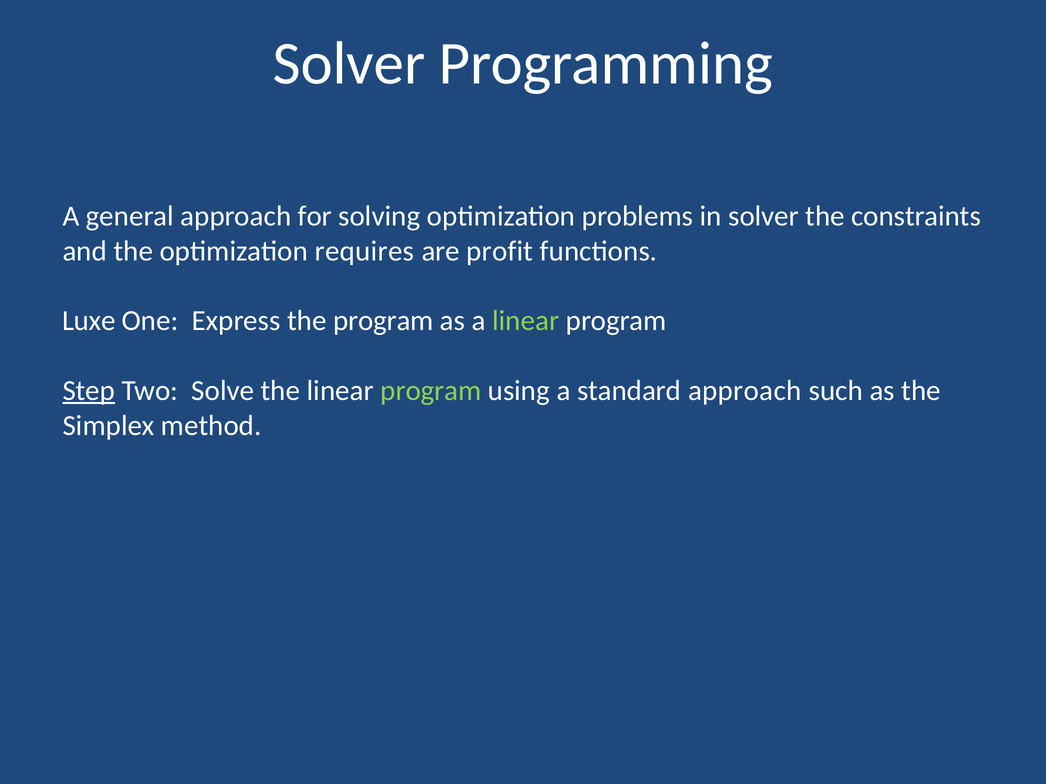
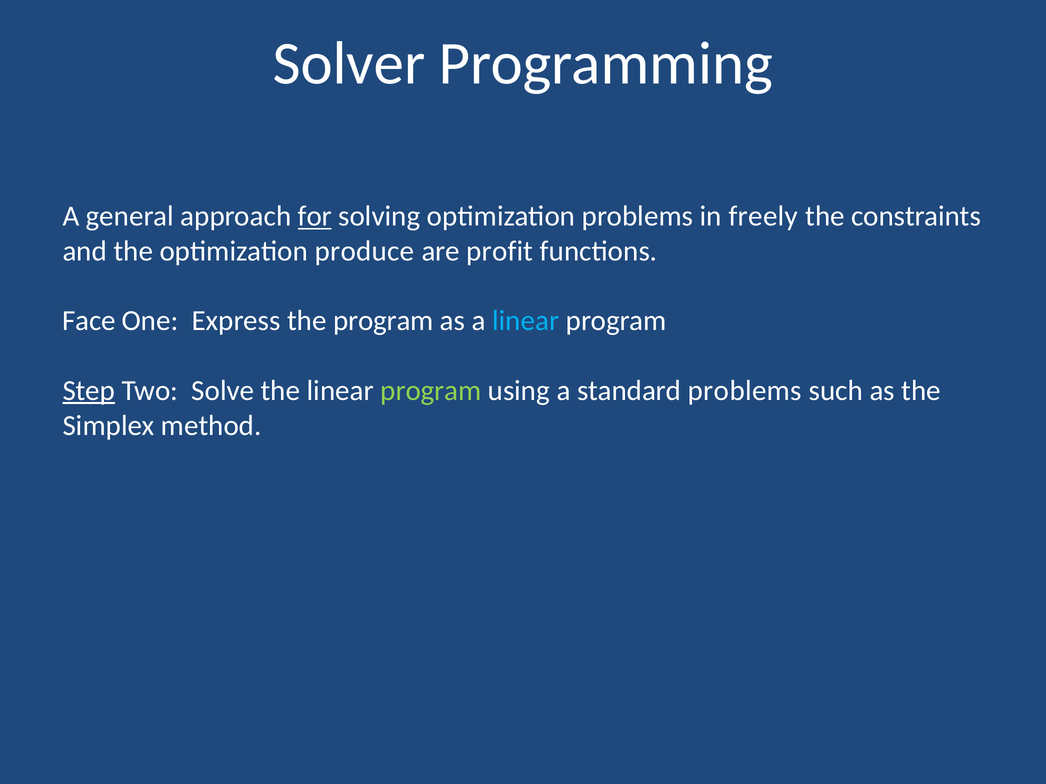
for underline: none -> present
in solver: solver -> freely
requires: requires -> produce
Luxe: Luxe -> Face
linear at (526, 321) colour: light green -> light blue
standard approach: approach -> problems
